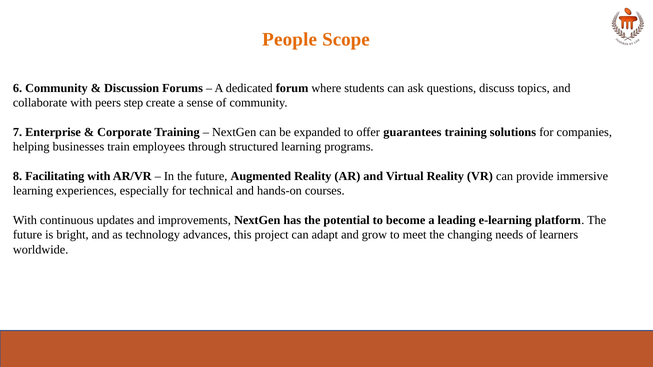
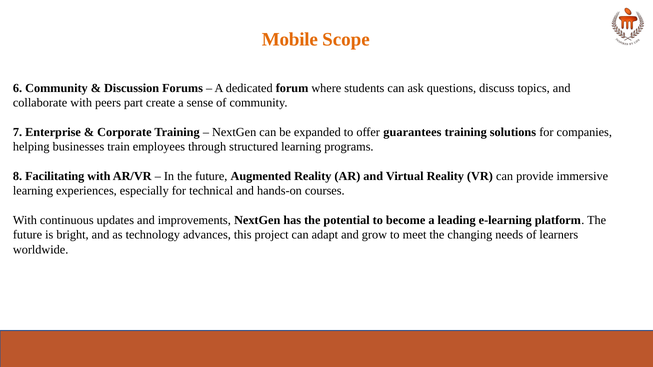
People: People -> Mobile
step: step -> part
